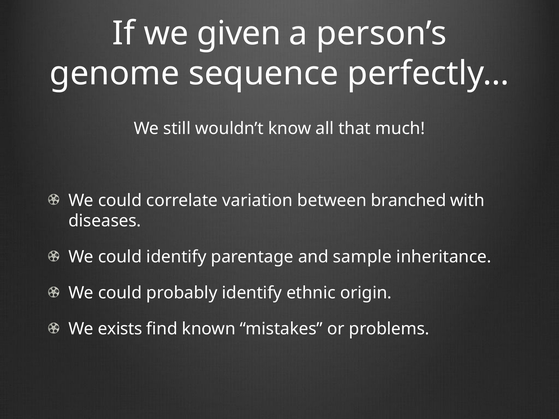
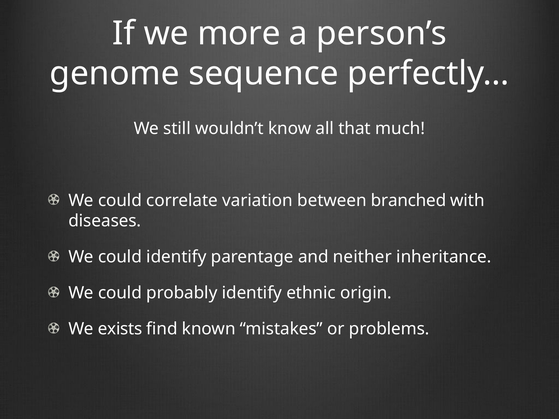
given: given -> more
sample: sample -> neither
